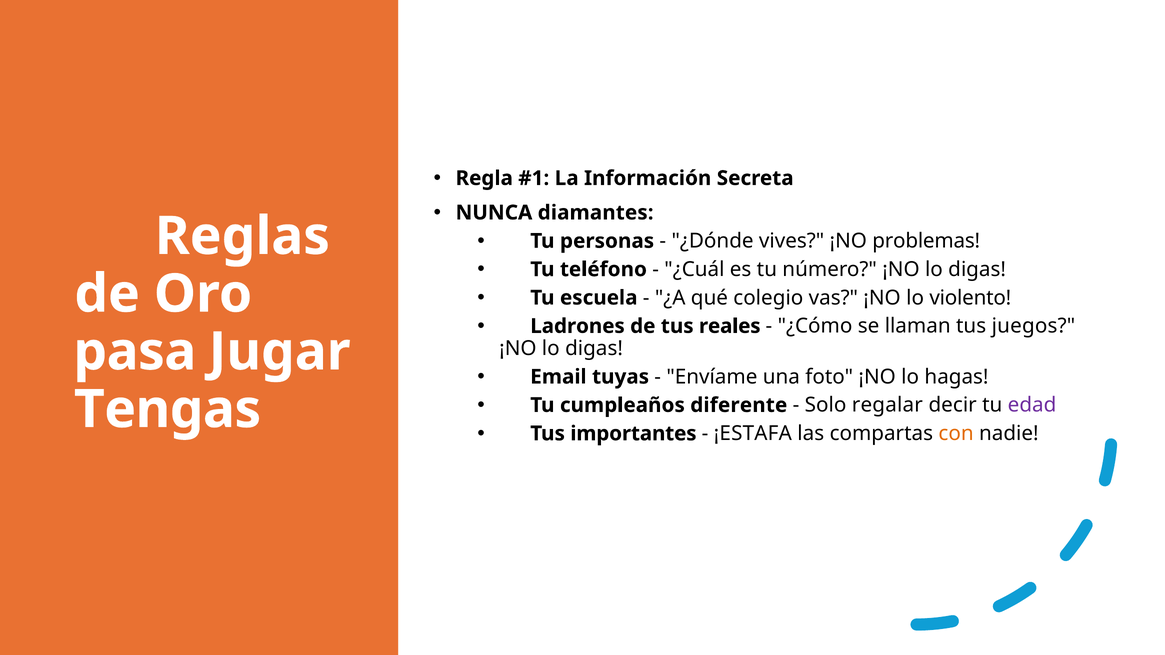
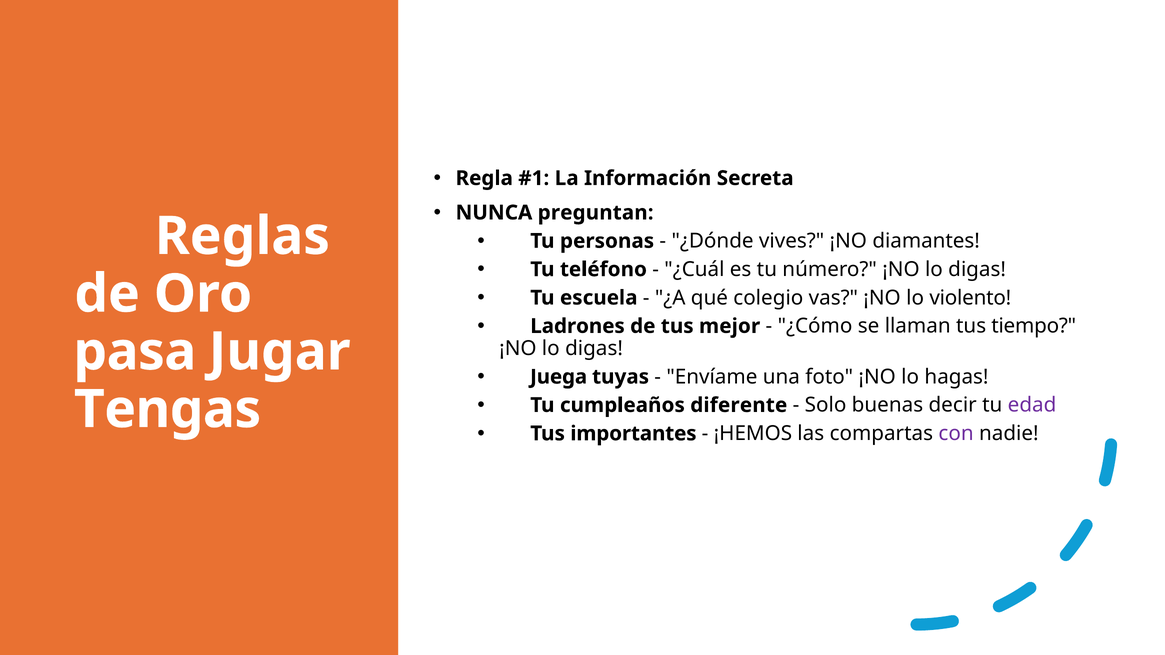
diamantes: diamantes -> preguntan
problemas: problemas -> diamantes
reales: reales -> mejor
juegos: juegos -> tiempo
Email: Email -> Juega
regalar: regalar -> buenas
¡ESTAFA: ¡ESTAFA -> ¡HEMOS
con colour: orange -> purple
